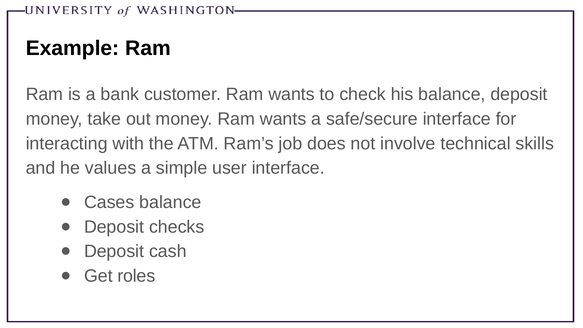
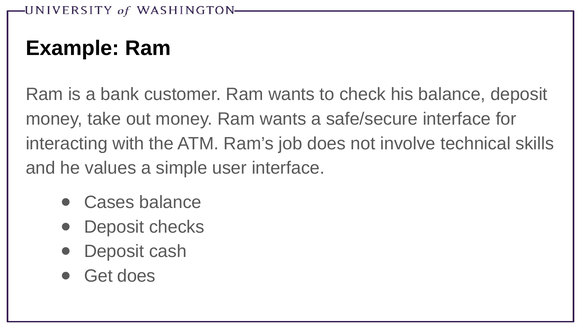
Get roles: roles -> does
